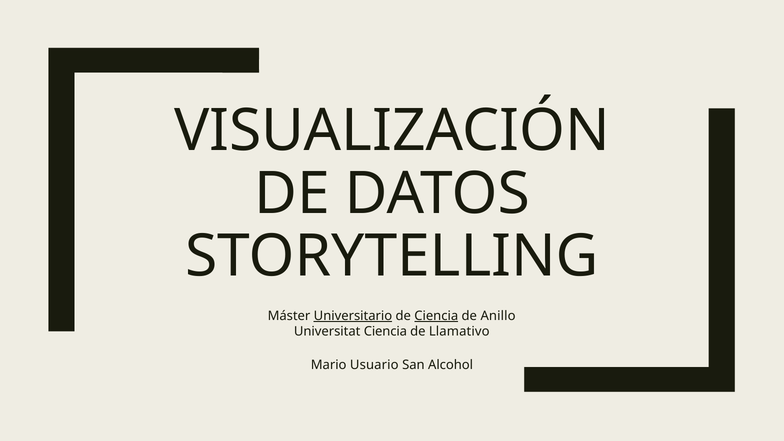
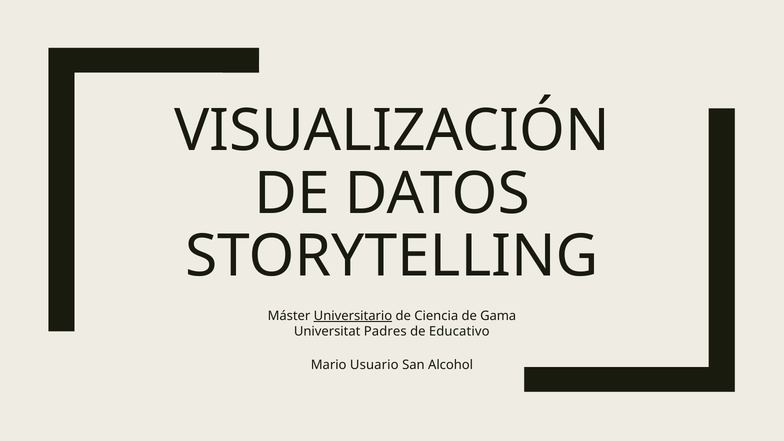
Ciencia at (436, 316) underline: present -> none
Anillo: Anillo -> Gama
Universitat Ciencia: Ciencia -> Padres
Llamativo: Llamativo -> Educativo
